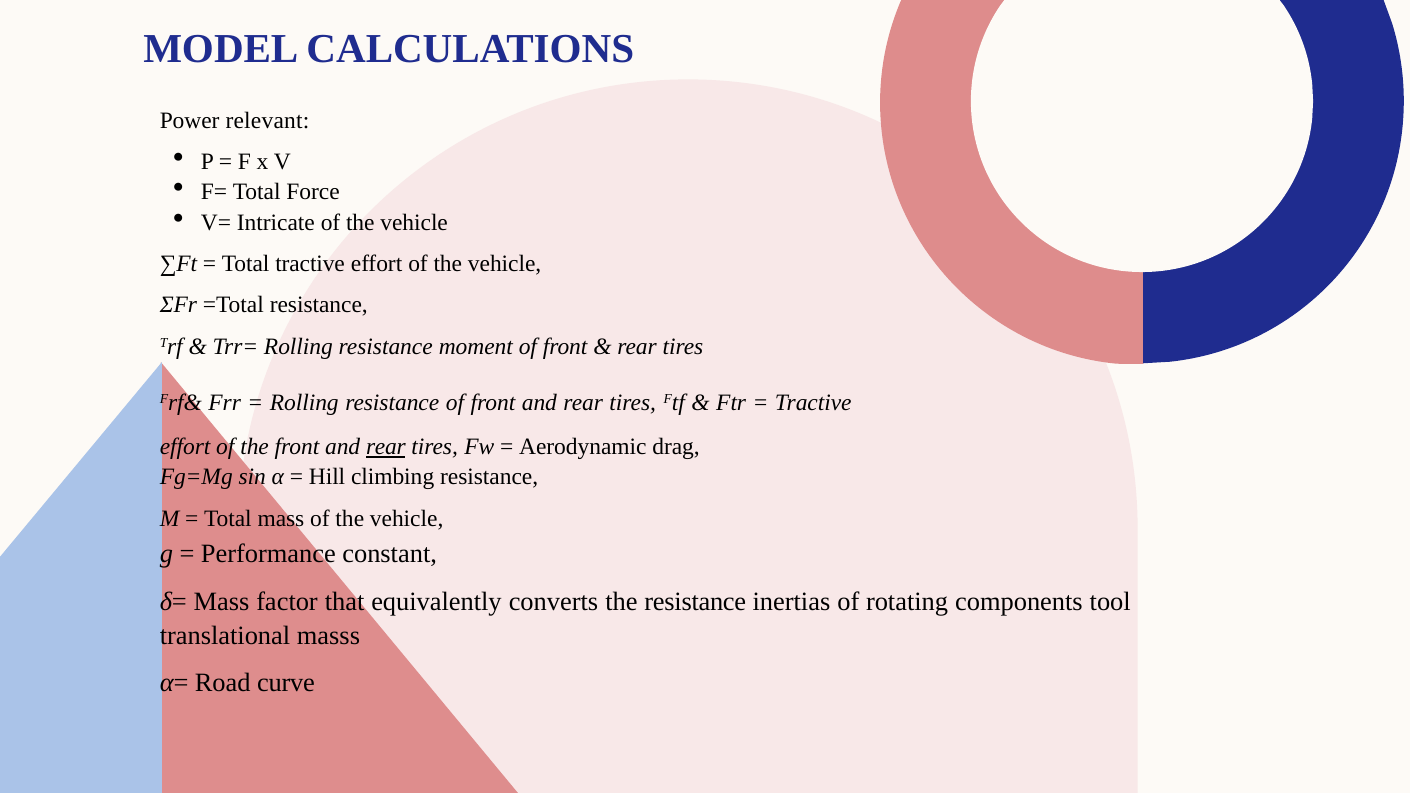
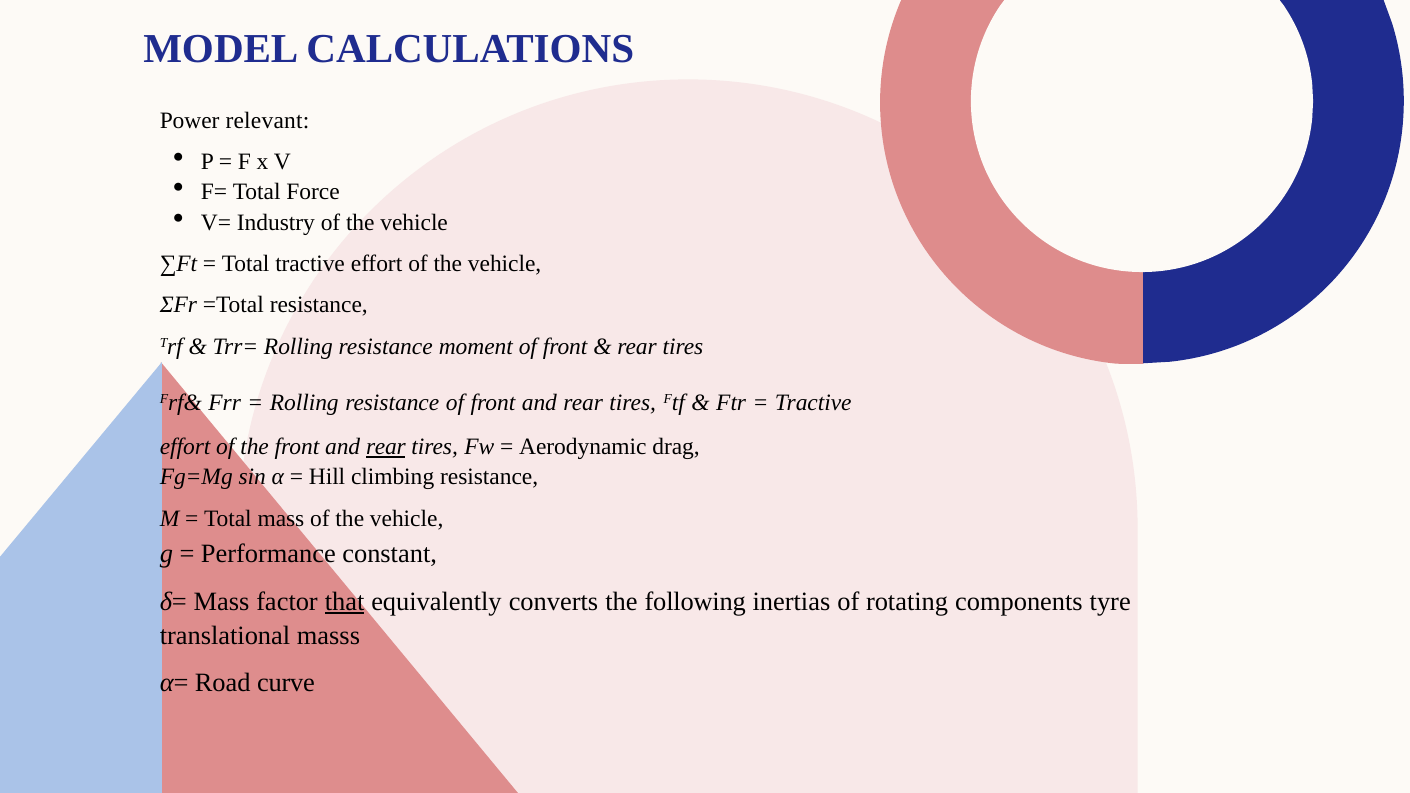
Intricate: Intricate -> Industry
that underline: none -> present
the resistance: resistance -> following
tool: tool -> tyre
